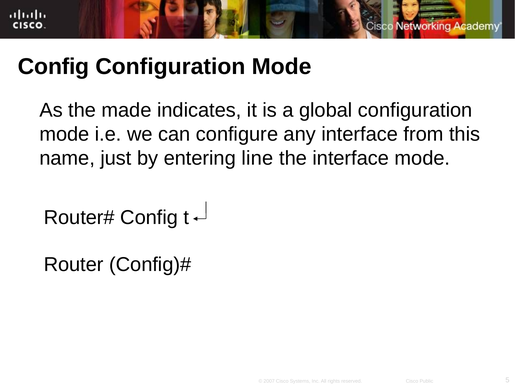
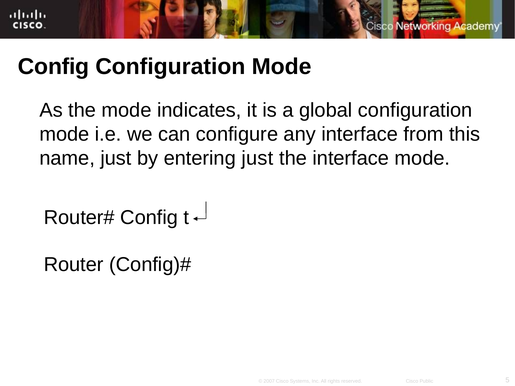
the made: made -> mode
entering line: line -> just
